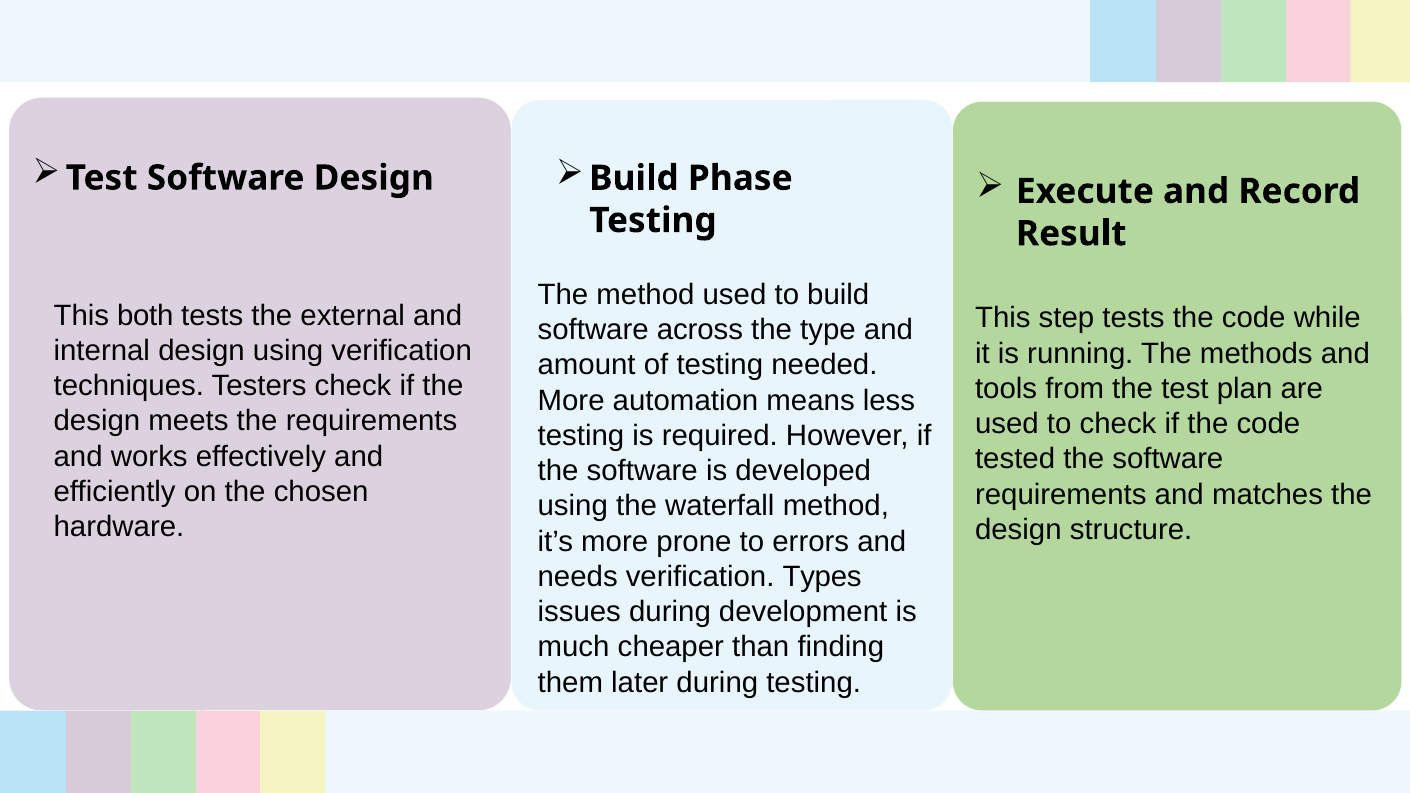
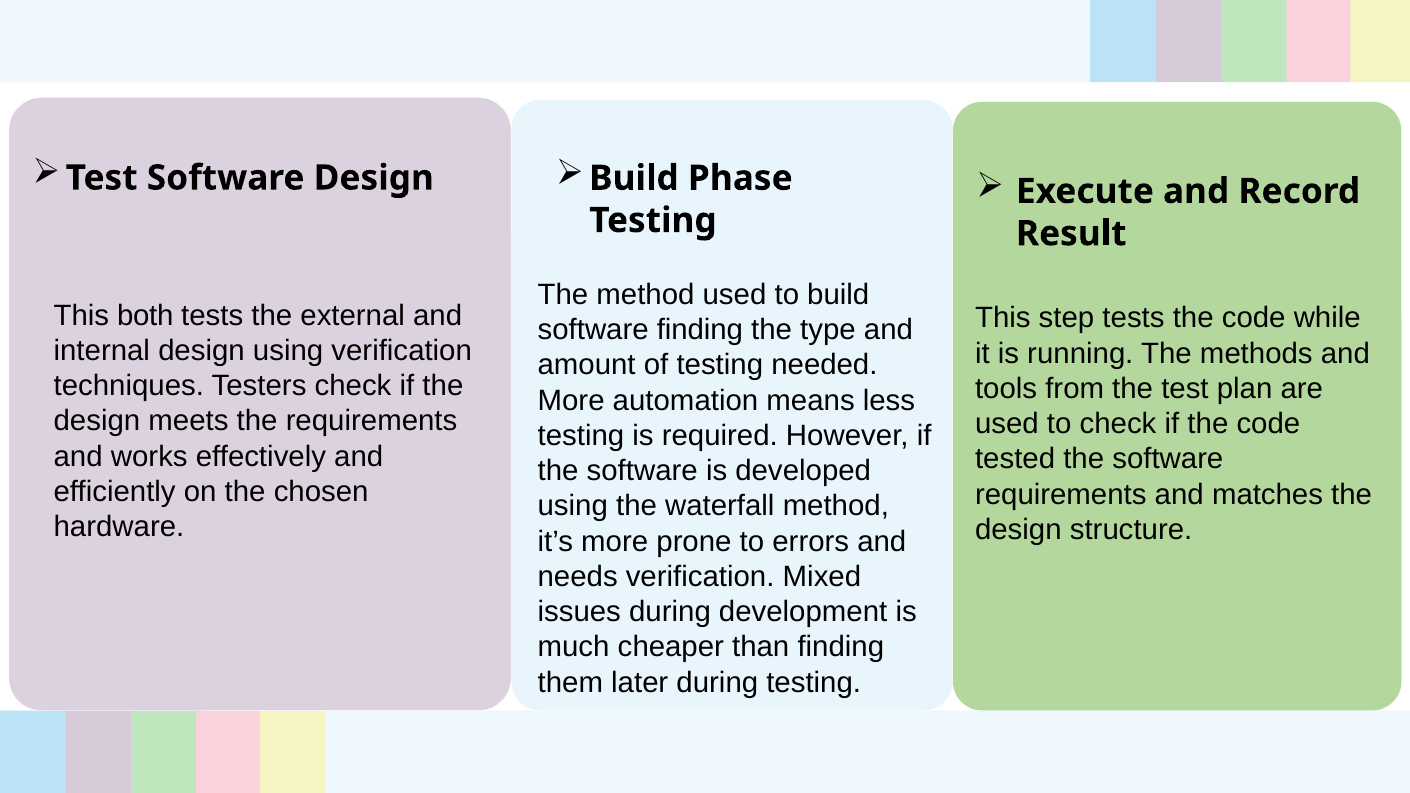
software across: across -> finding
Types: Types -> Mixed
